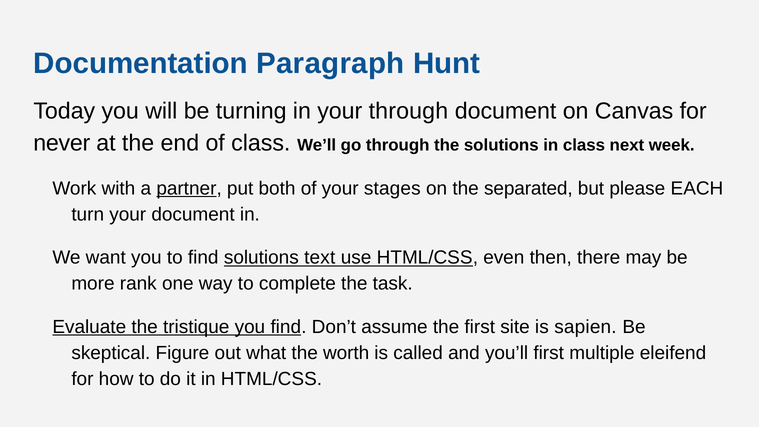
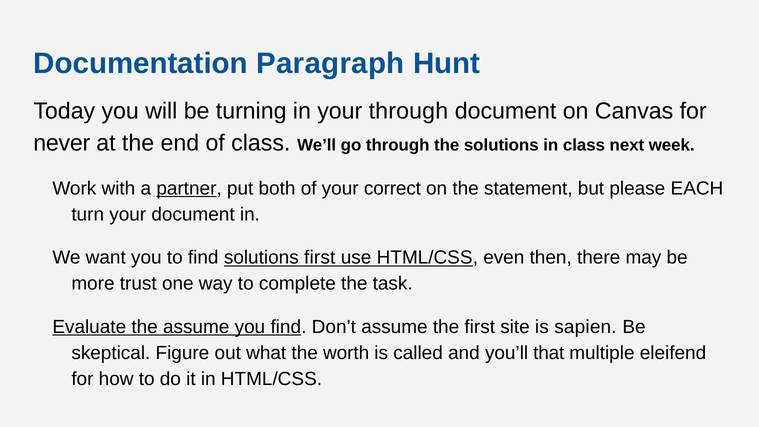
stages: stages -> correct
separated: separated -> statement
solutions text: text -> first
rank: rank -> trust
the tristique: tristique -> assume
you’ll first: first -> that
